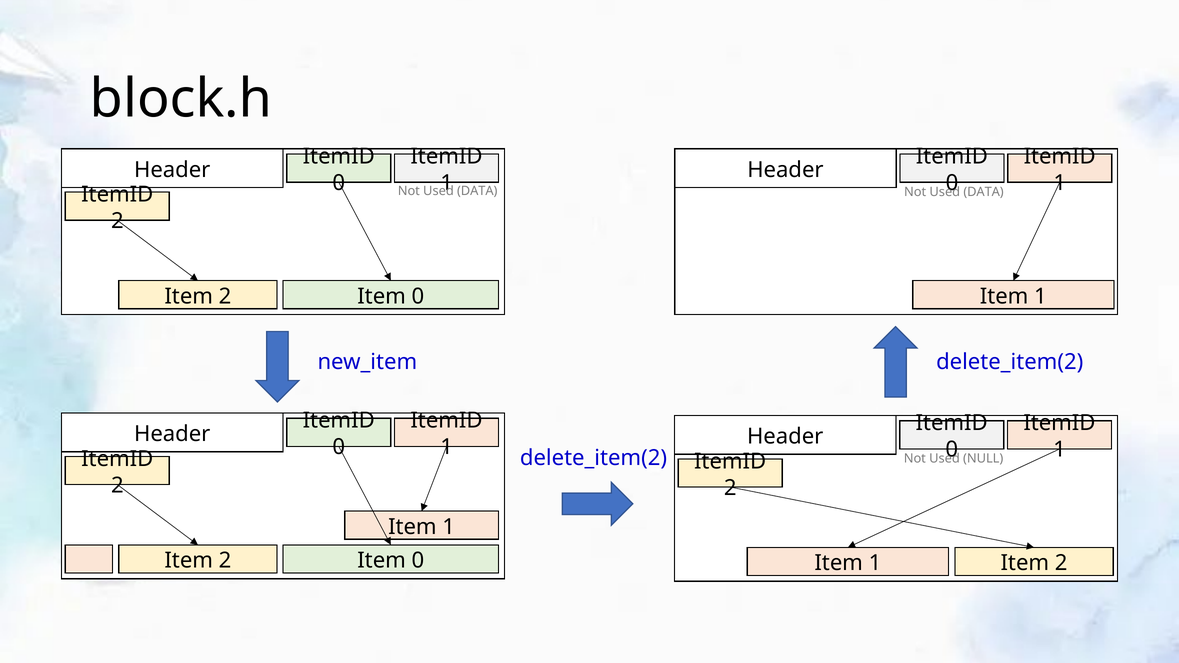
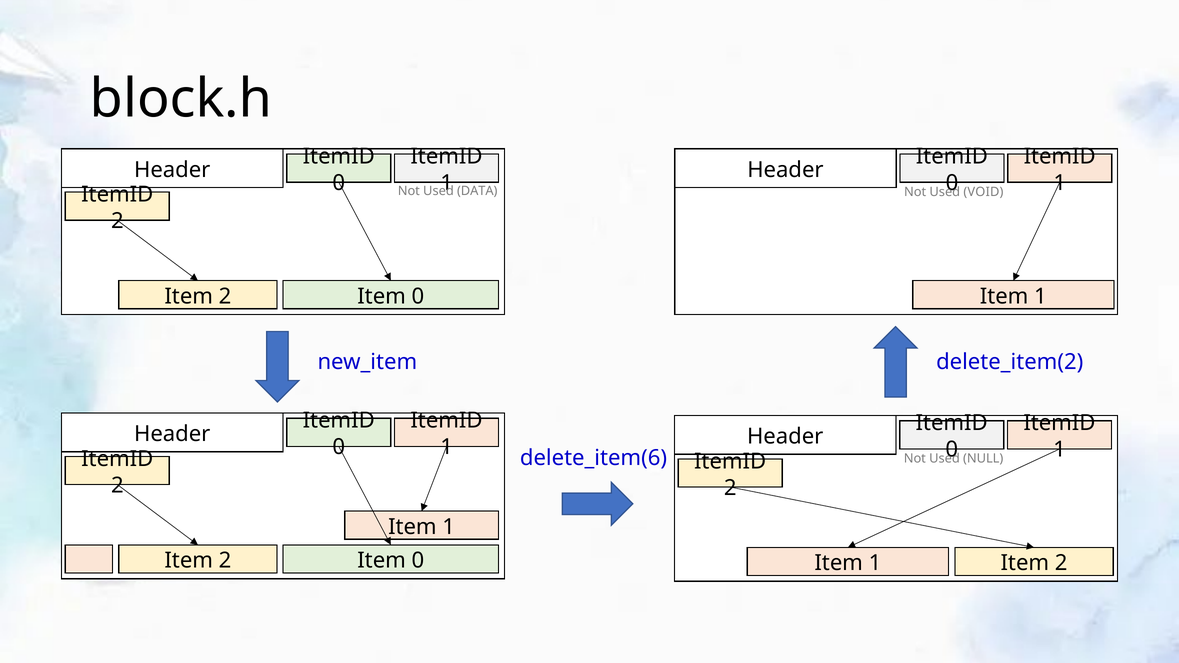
DATA at (984, 192): DATA -> VOID
delete_item(2 at (593, 458): delete_item(2 -> delete_item(6
